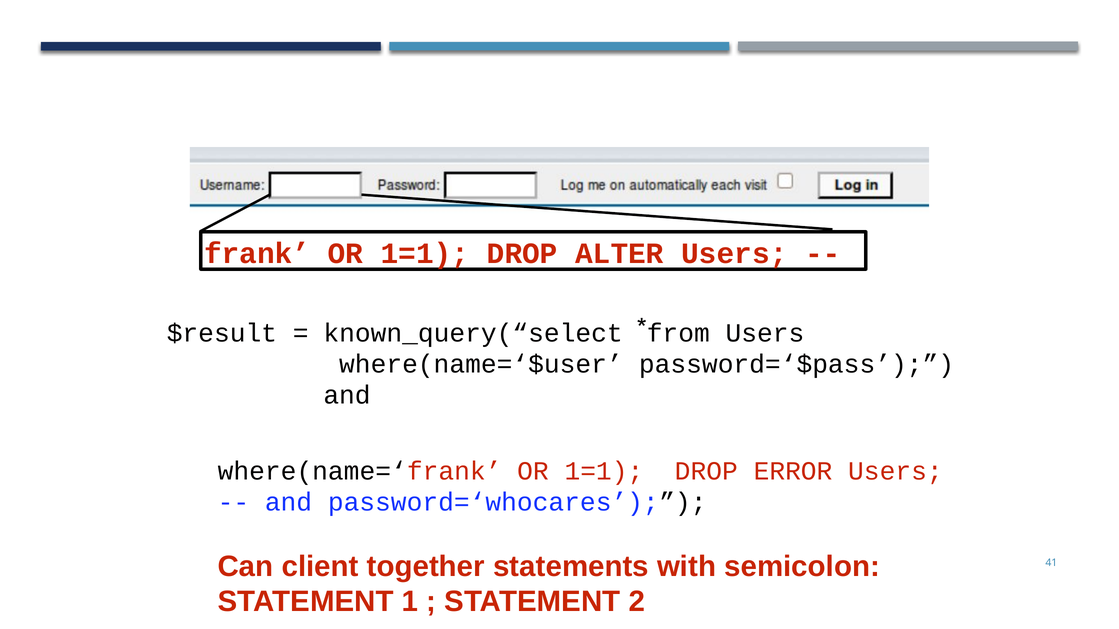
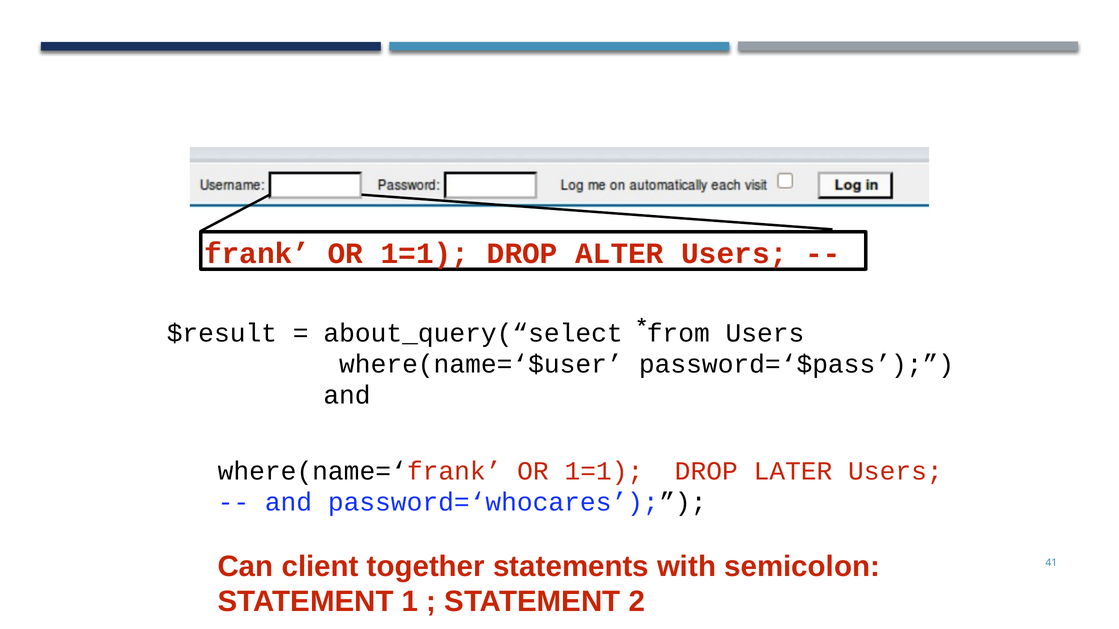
known_query(“select: known_query(“select -> about_query(“select
ERROR: ERROR -> LATER
